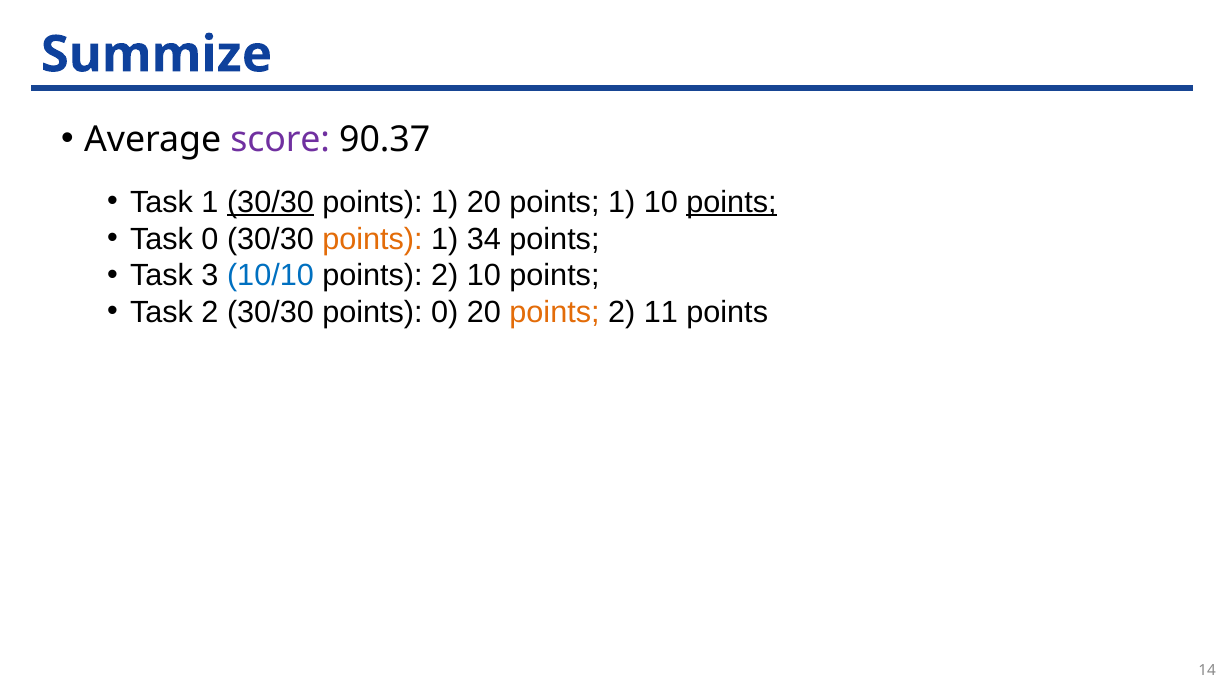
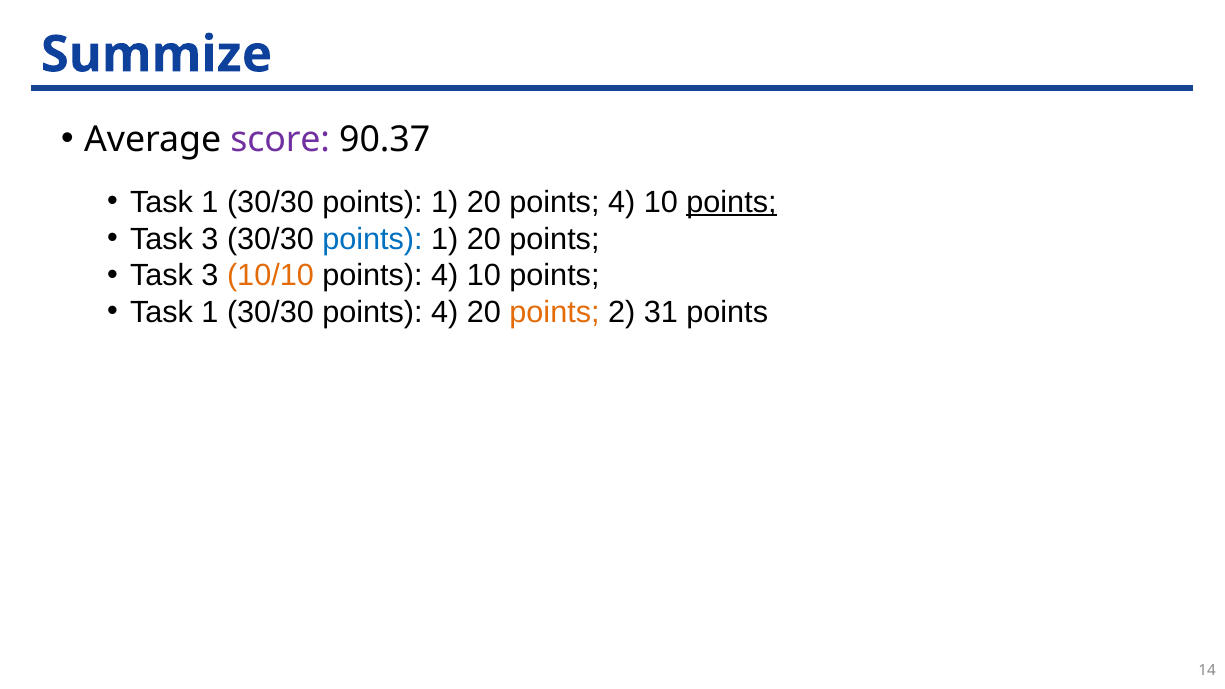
30/30 at (270, 202) underline: present -> none
20 points 1: 1 -> 4
0 at (210, 239): 0 -> 3
points at (373, 239) colour: orange -> blue
34 at (484, 239): 34 -> 20
10/10 colour: blue -> orange
2 at (445, 276): 2 -> 4
2 at (210, 312): 2 -> 1
30/30 points 0: 0 -> 4
11: 11 -> 31
